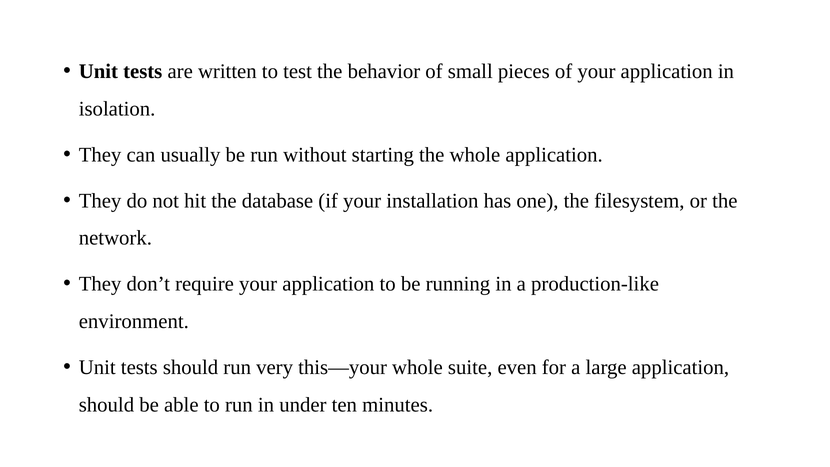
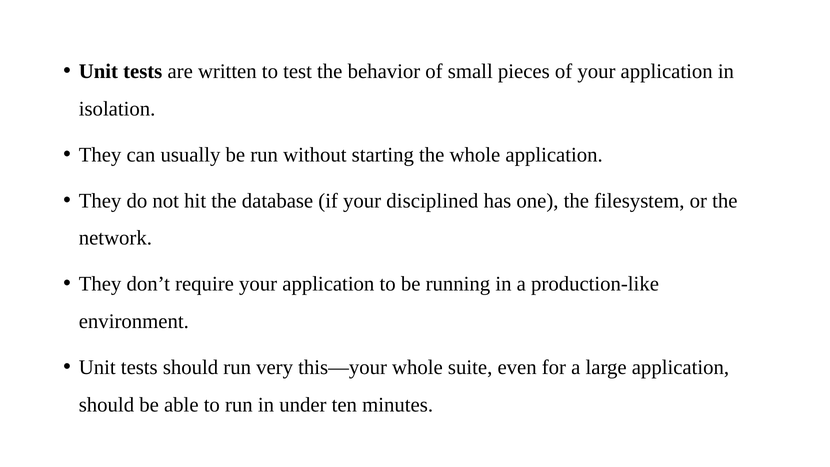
installation: installation -> disciplined
